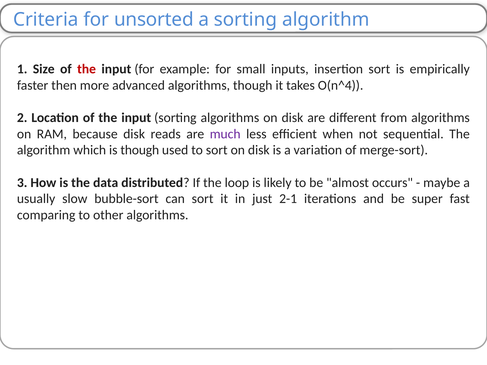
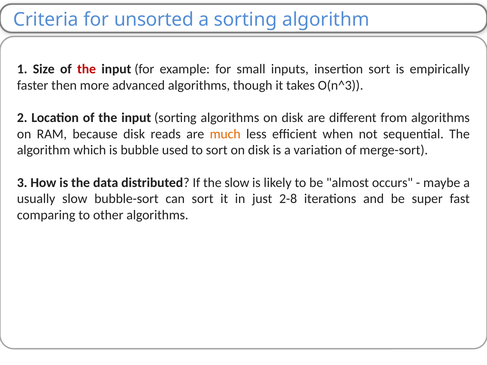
O(n^4: O(n^4 -> O(n^3
much colour: purple -> orange
is though: though -> bubble
the loop: loop -> slow
2-1: 2-1 -> 2-8
